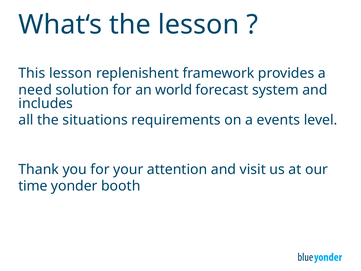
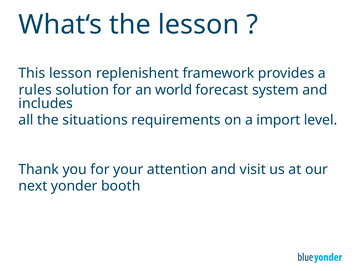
need: need -> rules
events: events -> import
time: time -> next
